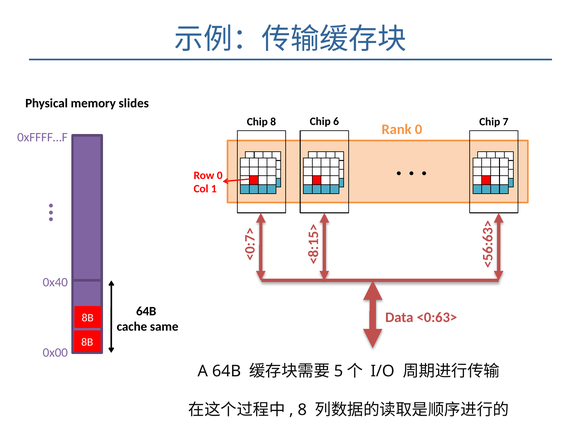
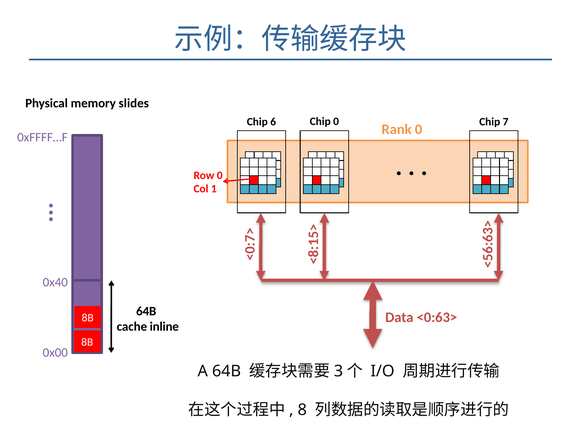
Chip 8: 8 -> 6
Chip 6: 6 -> 0
same: same -> inline
5 at (338, 372): 5 -> 3
